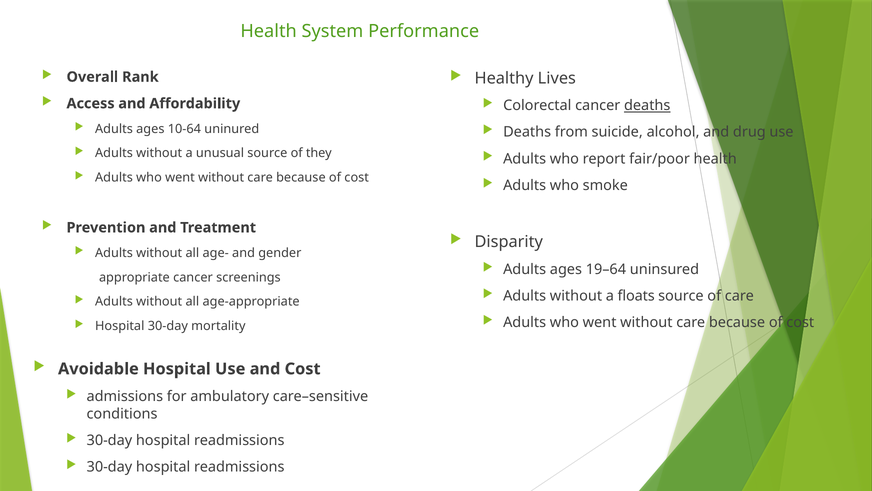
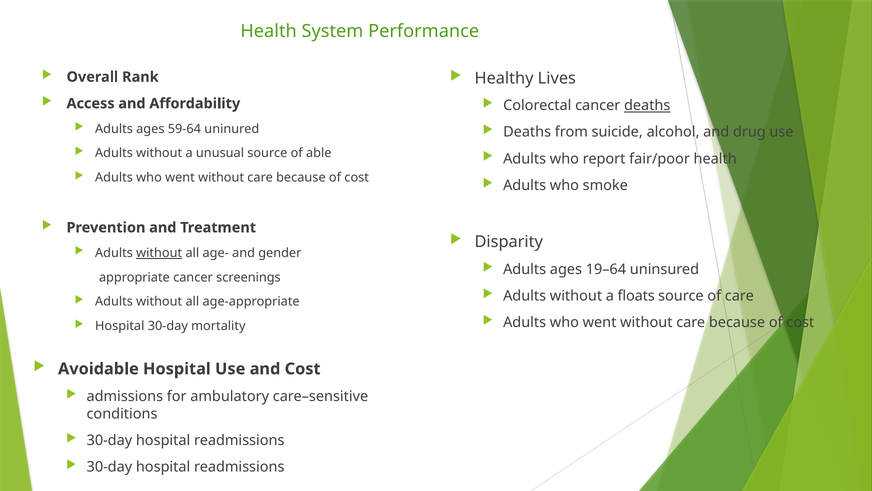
10-64: 10-64 -> 59-64
they: they -> able
without at (159, 253) underline: none -> present
